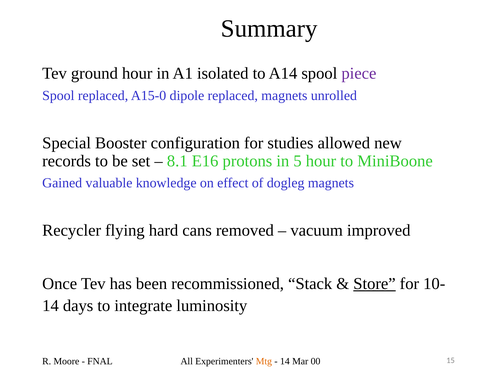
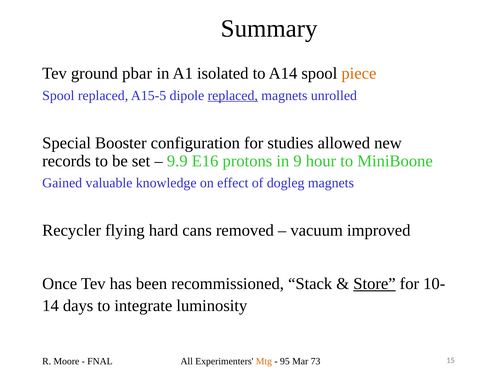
ground hour: hour -> pbar
piece colour: purple -> orange
A15-0: A15-0 -> A15-5
replaced at (233, 95) underline: none -> present
8.1: 8.1 -> 9.9
5: 5 -> 9
14 at (285, 361): 14 -> 95
00: 00 -> 73
